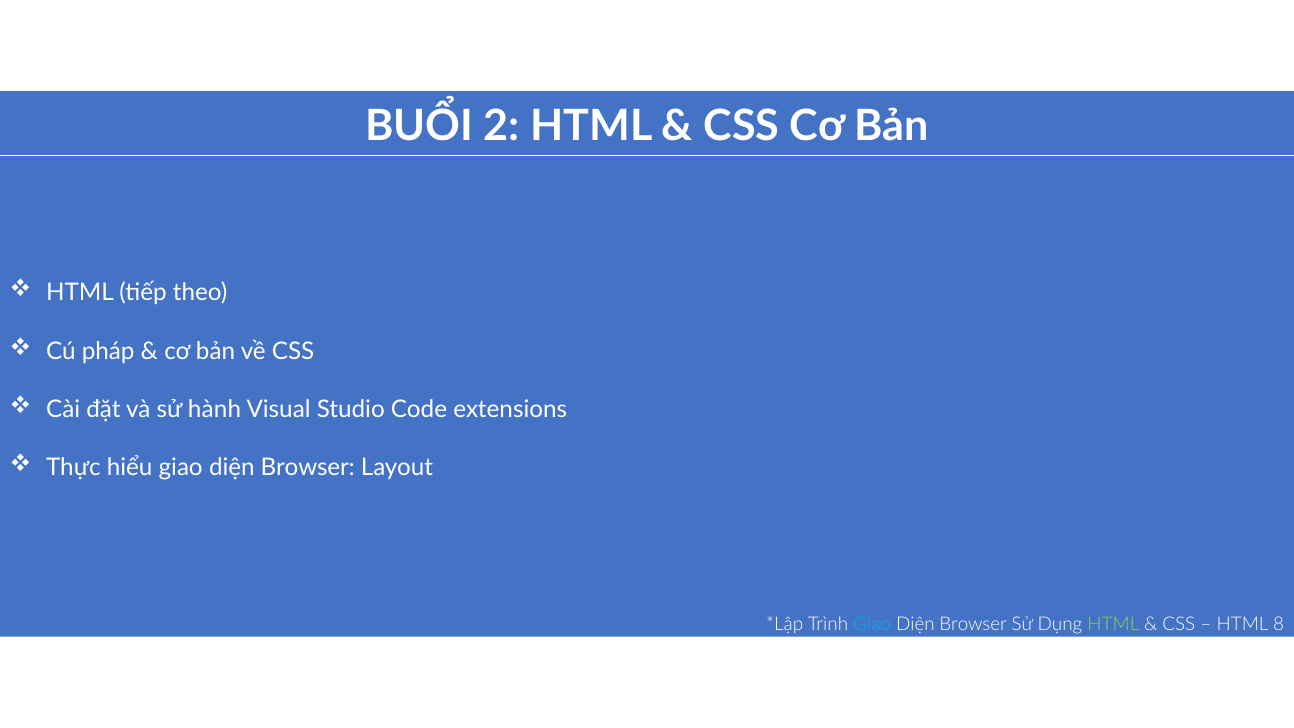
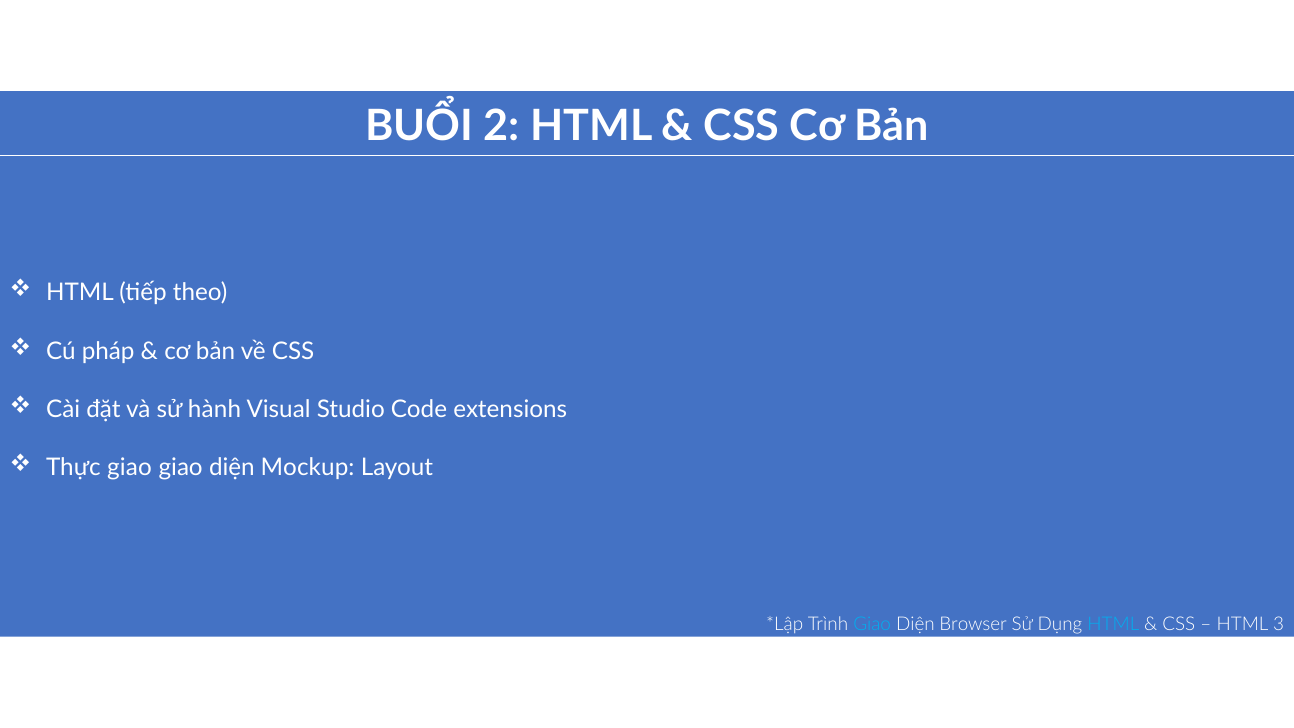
Thực hiểu: hiểu -> giao
Browser at (308, 467): Browser -> Mockup
HTML at (1113, 624) colour: light green -> light blue
8: 8 -> 3
